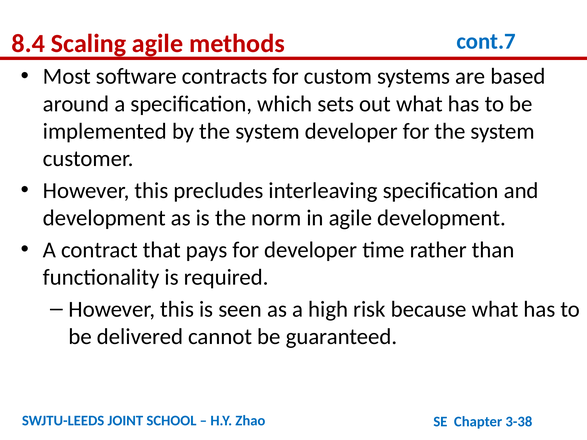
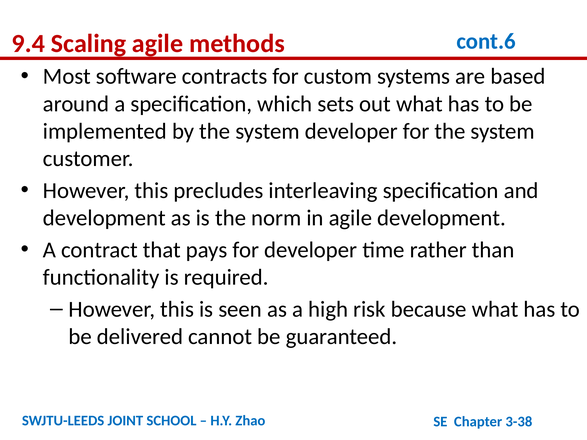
8.4: 8.4 -> 9.4
cont.7: cont.7 -> cont.6
